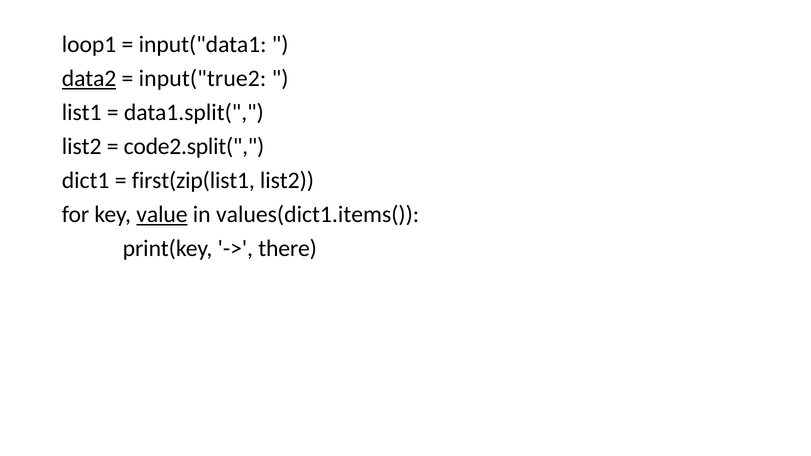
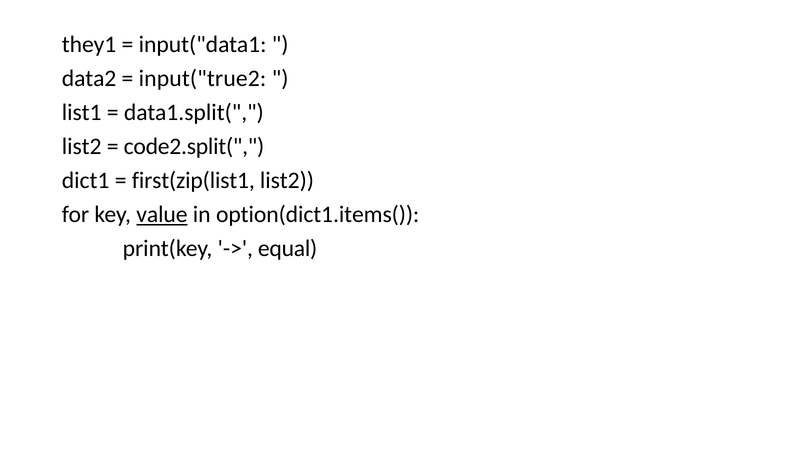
loop1: loop1 -> they1
data2 underline: present -> none
values(dict1.items(: values(dict1.items( -> option(dict1.items(
there: there -> equal
